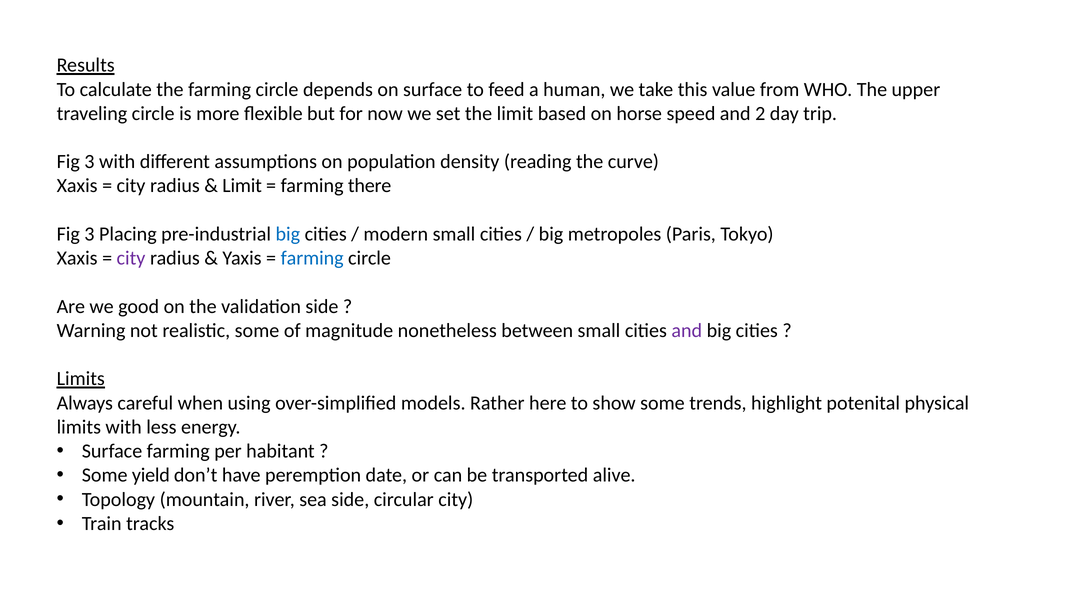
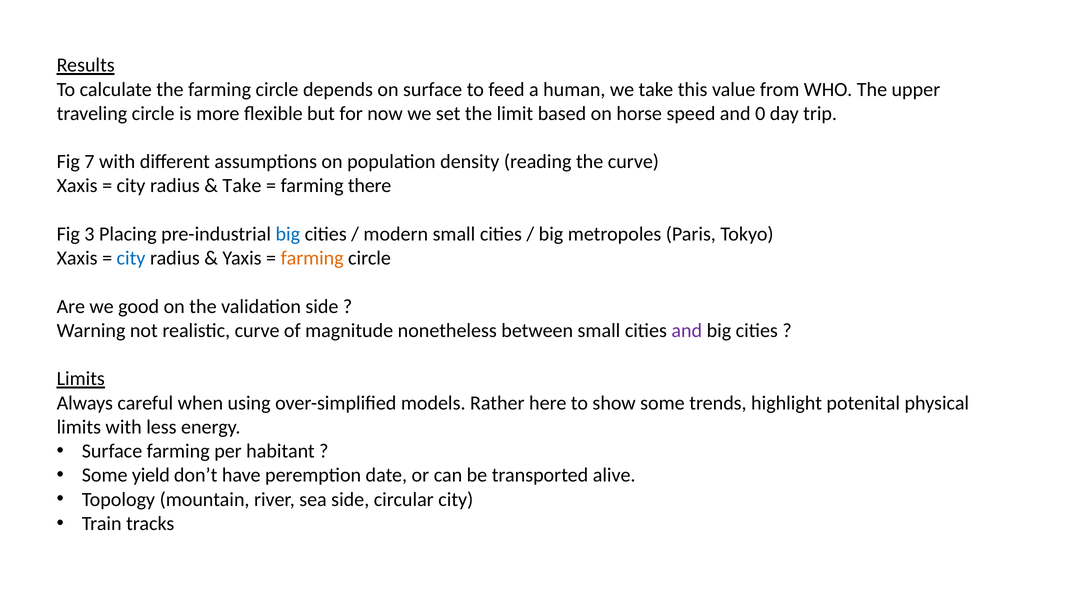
2: 2 -> 0
3 at (89, 162): 3 -> 7
Limit at (242, 186): Limit -> Take
city at (131, 258) colour: purple -> blue
farming at (312, 258) colour: blue -> orange
realistic some: some -> curve
